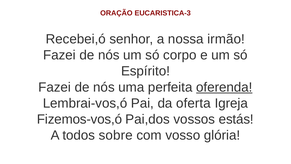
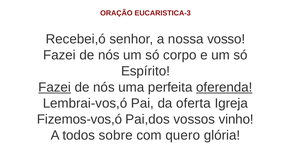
irmão: irmão -> vosso
Fazei at (55, 87) underline: none -> present
estás: estás -> vinho
vosso: vosso -> quero
